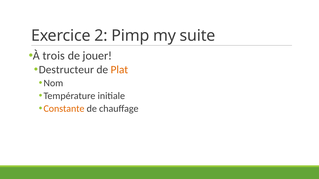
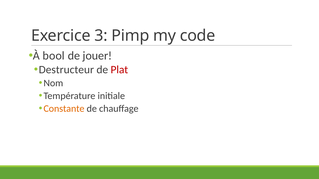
2: 2 -> 3
suite: suite -> code
trois: trois -> bool
Plat colour: orange -> red
